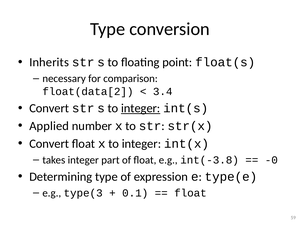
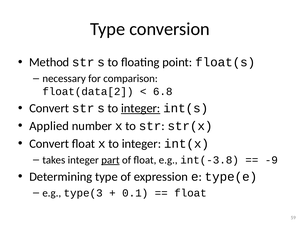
Inherits: Inherits -> Method
3.4: 3.4 -> 6.8
part underline: none -> present
-0: -0 -> -9
